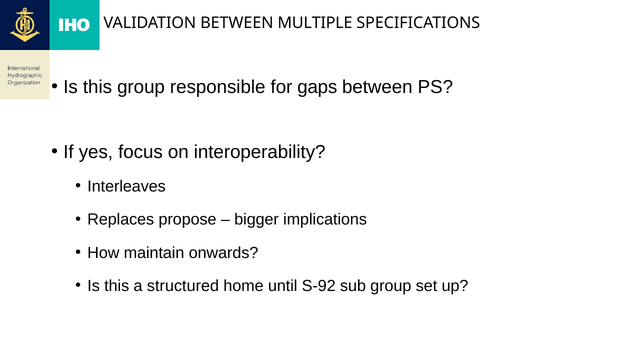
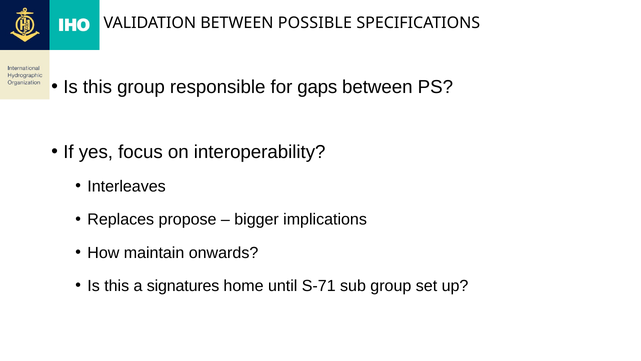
MULTIPLE: MULTIPLE -> POSSIBLE
structured: structured -> signatures
S-92: S-92 -> S-71
